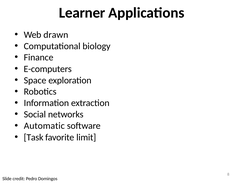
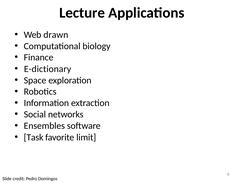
Learner: Learner -> Lecture
E-computers: E-computers -> E-dictionary
Automatic: Automatic -> Ensembles
